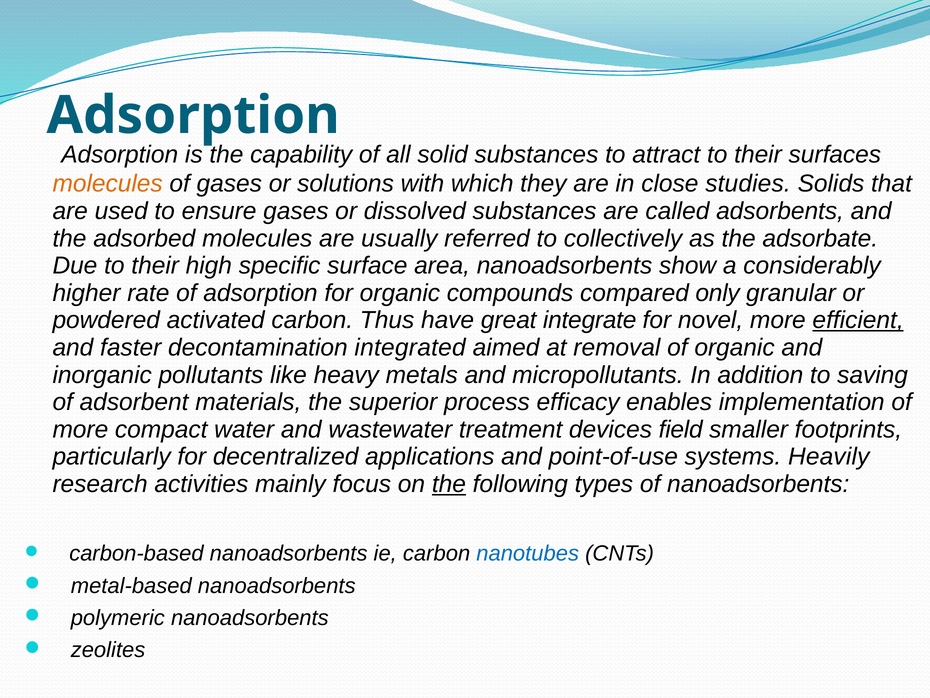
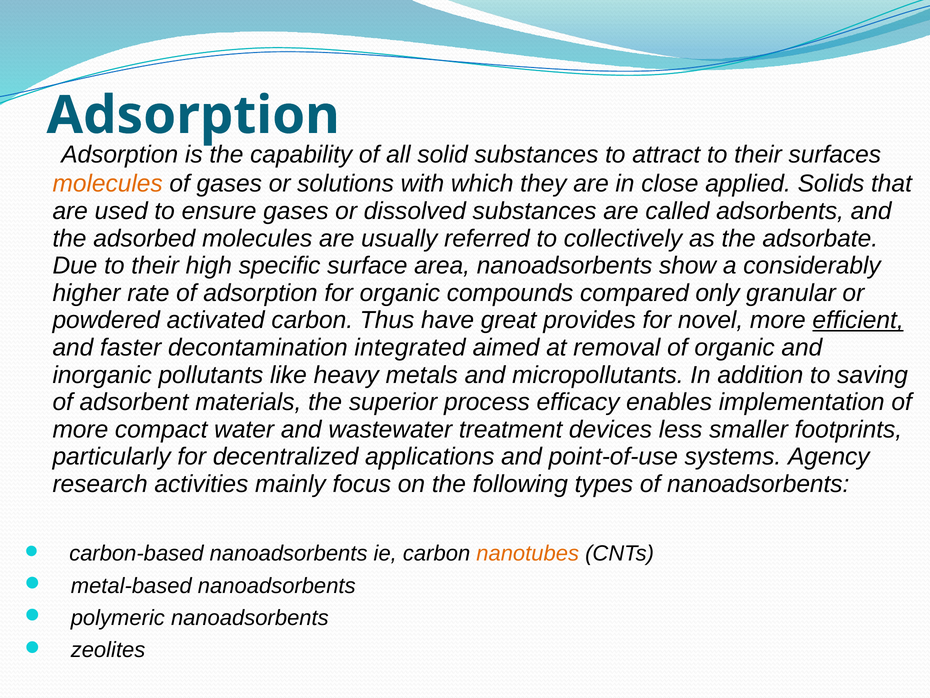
studies: studies -> applied
integrate: integrate -> provides
field: field -> less
Heavily: Heavily -> Agency
the at (449, 484) underline: present -> none
nanotubes colour: blue -> orange
